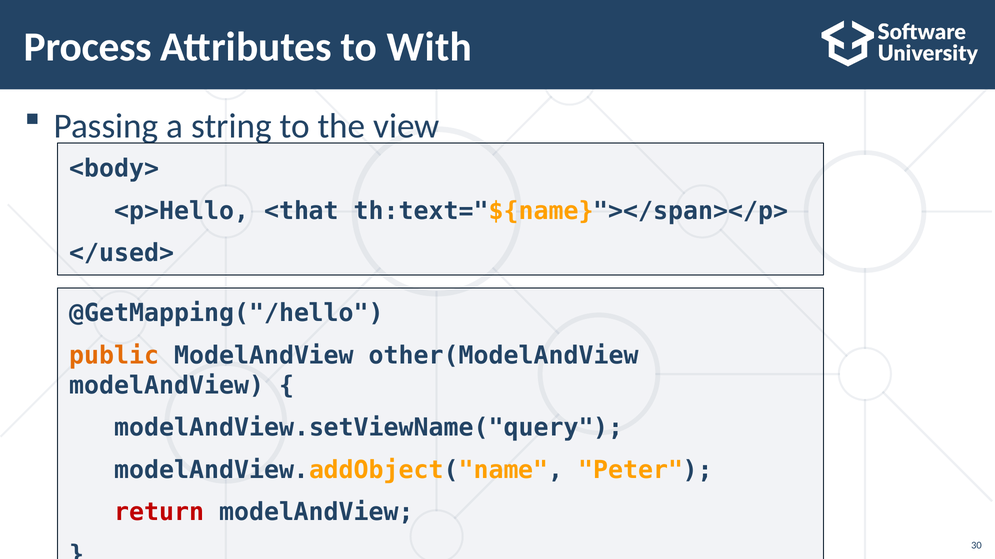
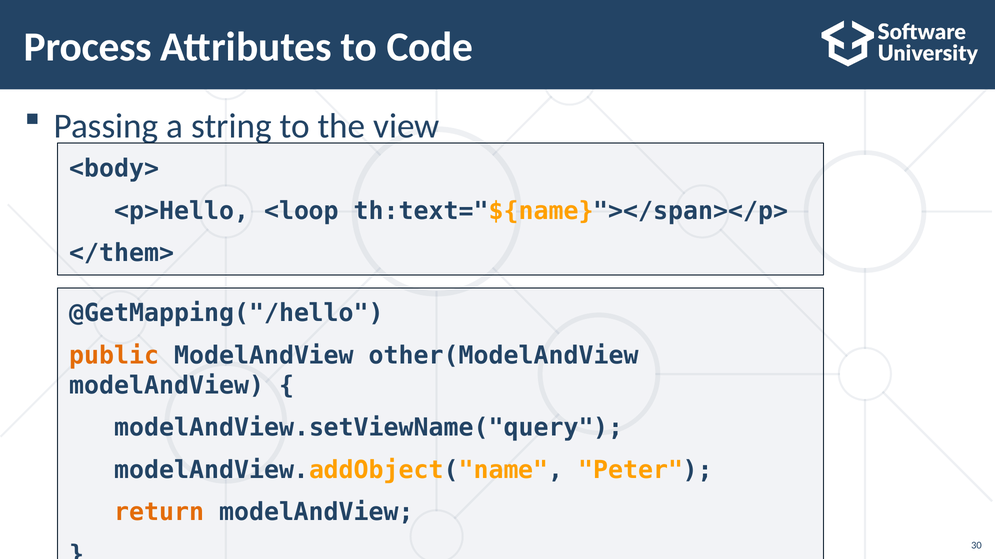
With: With -> Code
<that: <that -> <loop
</used>: </used> -> </them>
return colour: red -> orange
